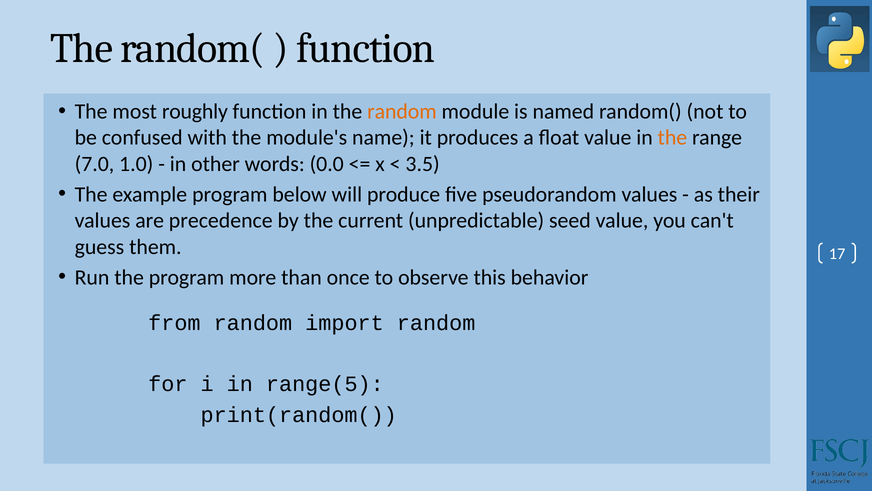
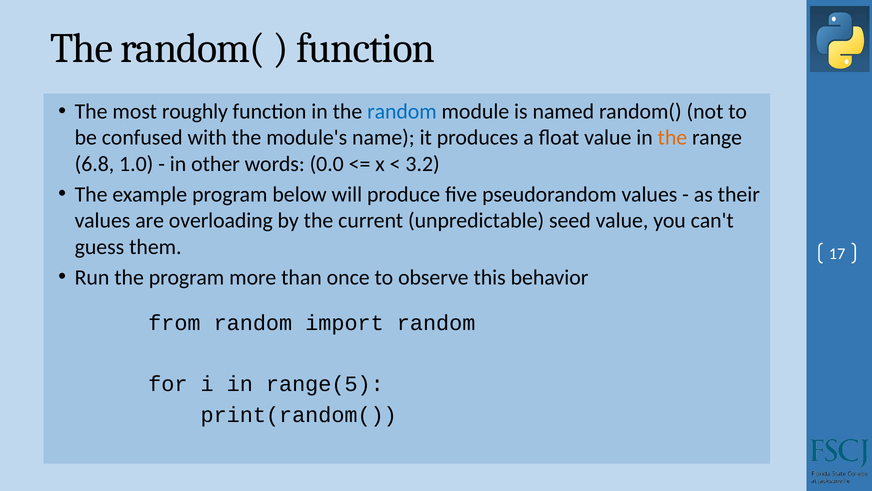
random at (402, 111) colour: orange -> blue
7.0: 7.0 -> 6.8
3.5: 3.5 -> 3.2
precedence: precedence -> overloading
